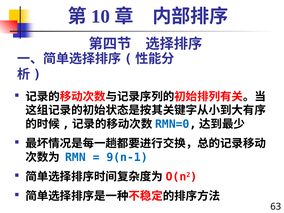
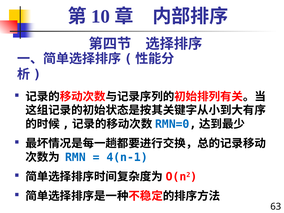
9(n-1: 9(n-1 -> 4(n-1
